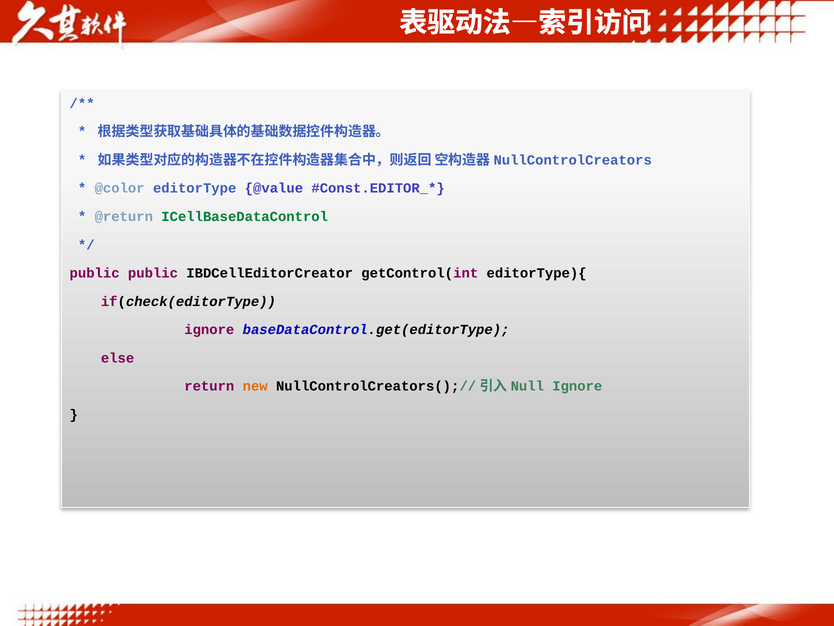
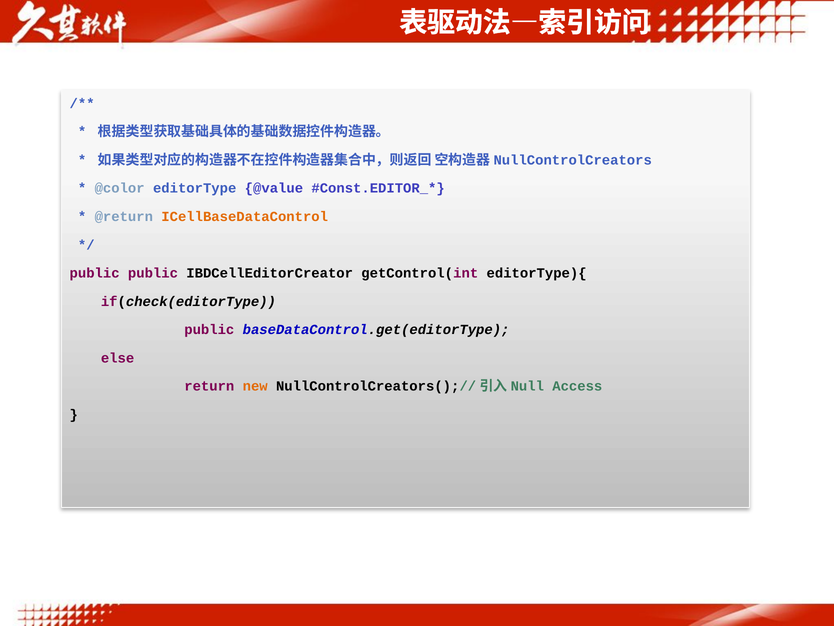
ICellBaseDataControl colour: green -> orange
ignore at (209, 329): ignore -> public
Ignore at (577, 386): Ignore -> Access
